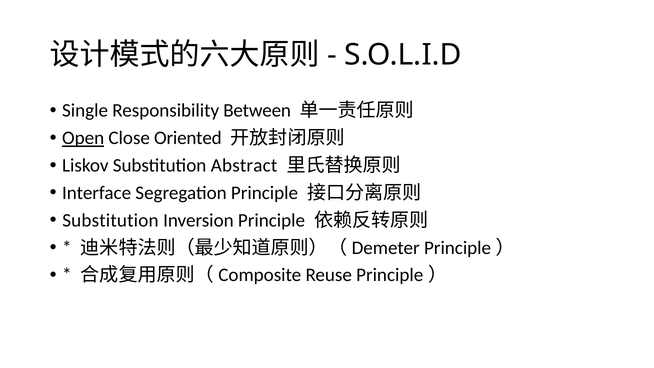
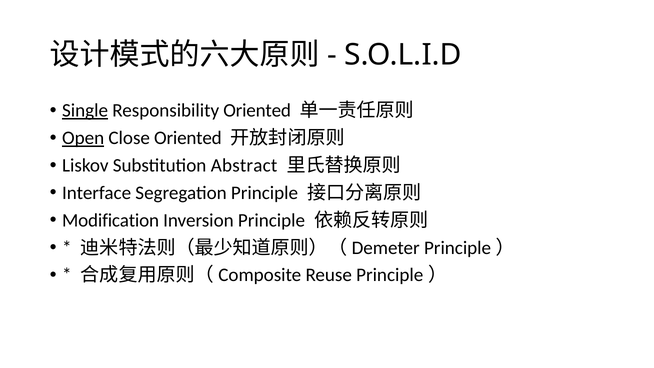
Single underline: none -> present
Responsibility Between: Between -> Oriented
Substitution at (110, 220): Substitution -> Modification
